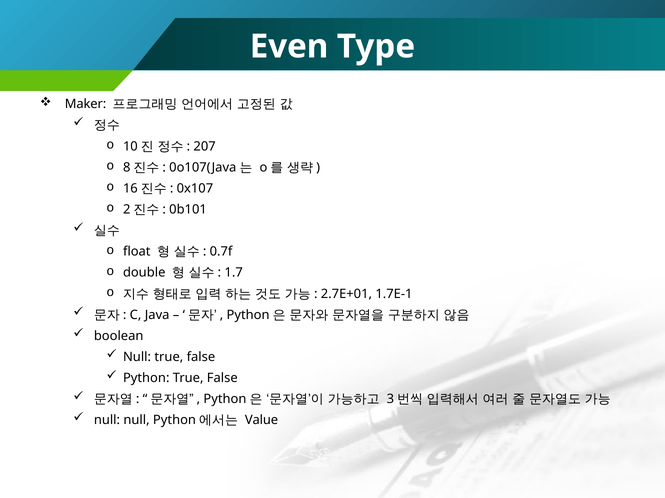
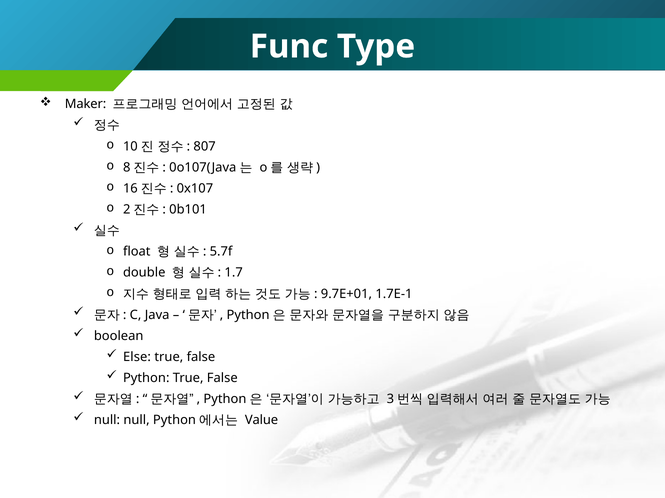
Even: Even -> Func
207: 207 -> 807
0.7f: 0.7f -> 5.7f
2.7E+01: 2.7E+01 -> 9.7E+01
Null at (137, 358): Null -> Else
